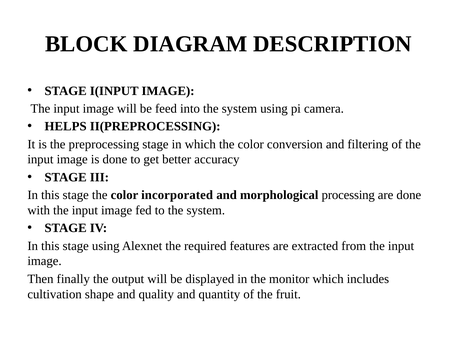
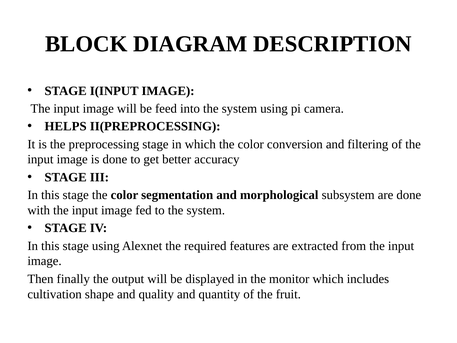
incorporated: incorporated -> segmentation
processing: processing -> subsystem
